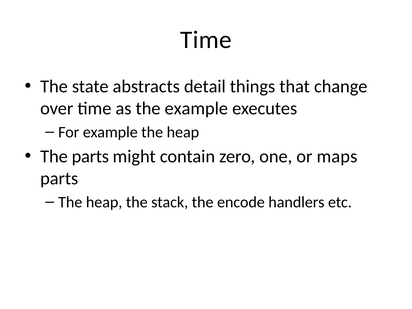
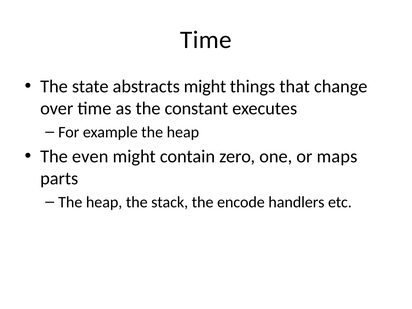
abstracts detail: detail -> might
the example: example -> constant
The parts: parts -> even
